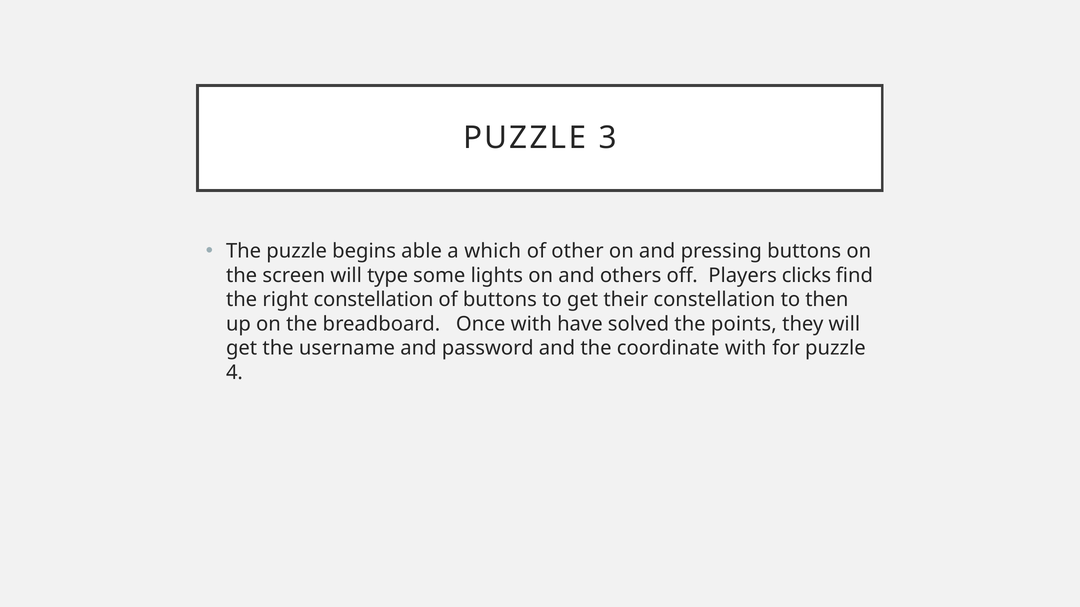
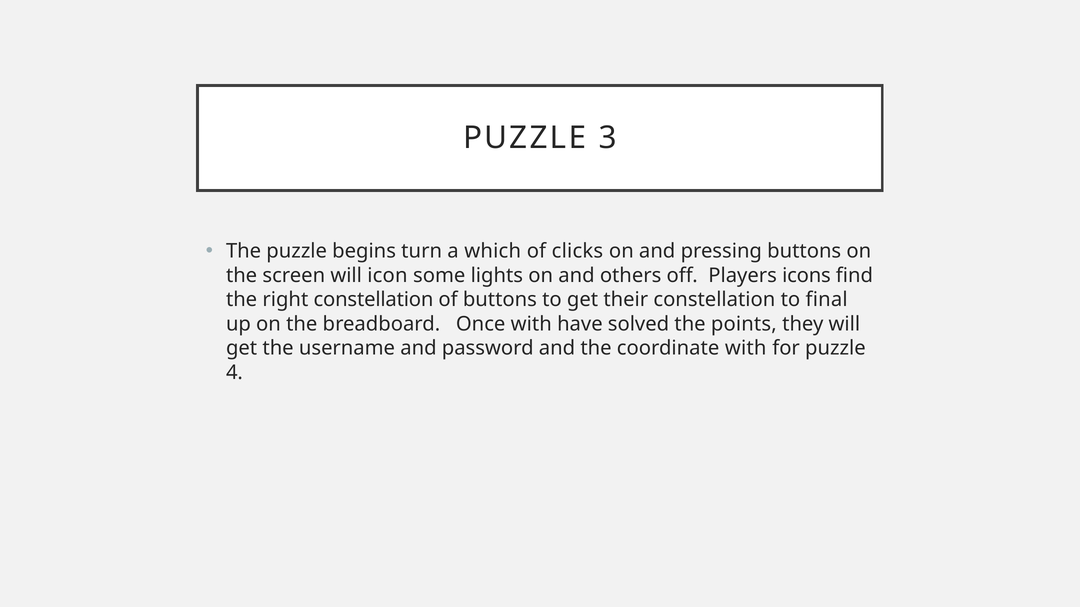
able: able -> turn
other: other -> clicks
type: type -> icon
clicks: clicks -> icons
then: then -> final
